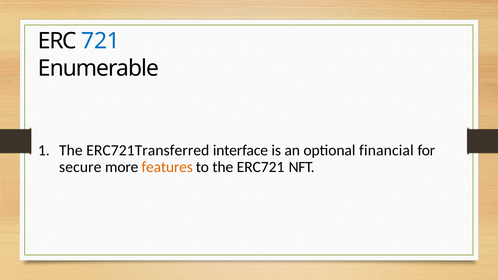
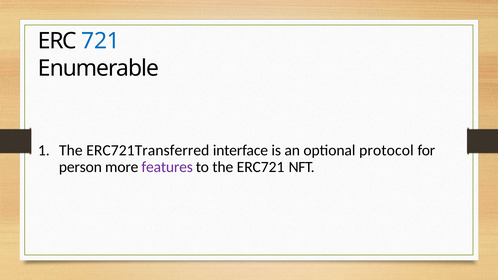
financial: financial -> protocol
secure: secure -> person
features colour: orange -> purple
